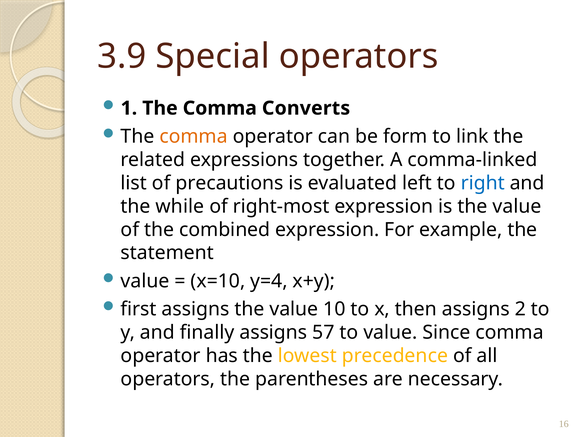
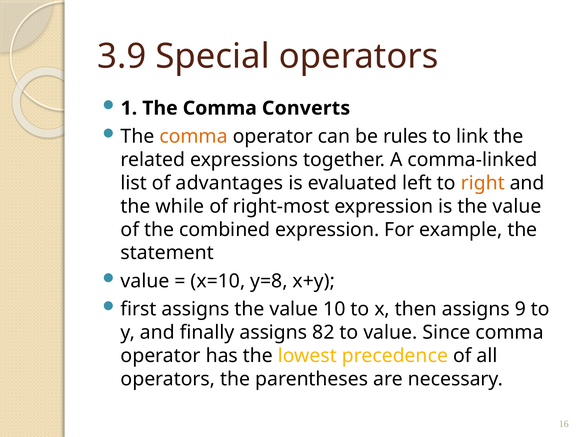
form: form -> rules
precautions: precautions -> advantages
right colour: blue -> orange
y=4: y=4 -> y=8
2: 2 -> 9
57: 57 -> 82
